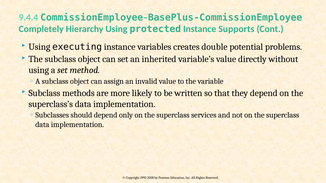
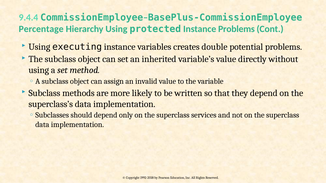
Completely: Completely -> Percentage
Instance Supports: Supports -> Problems
